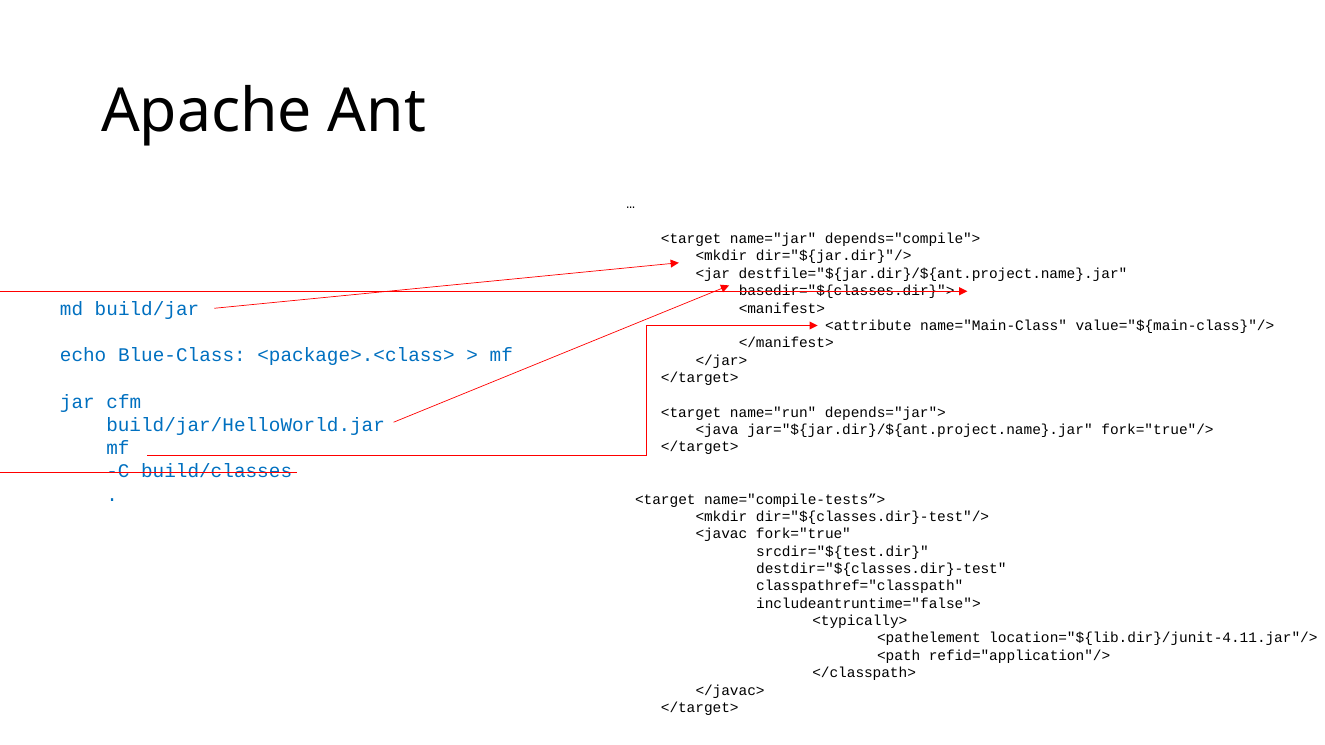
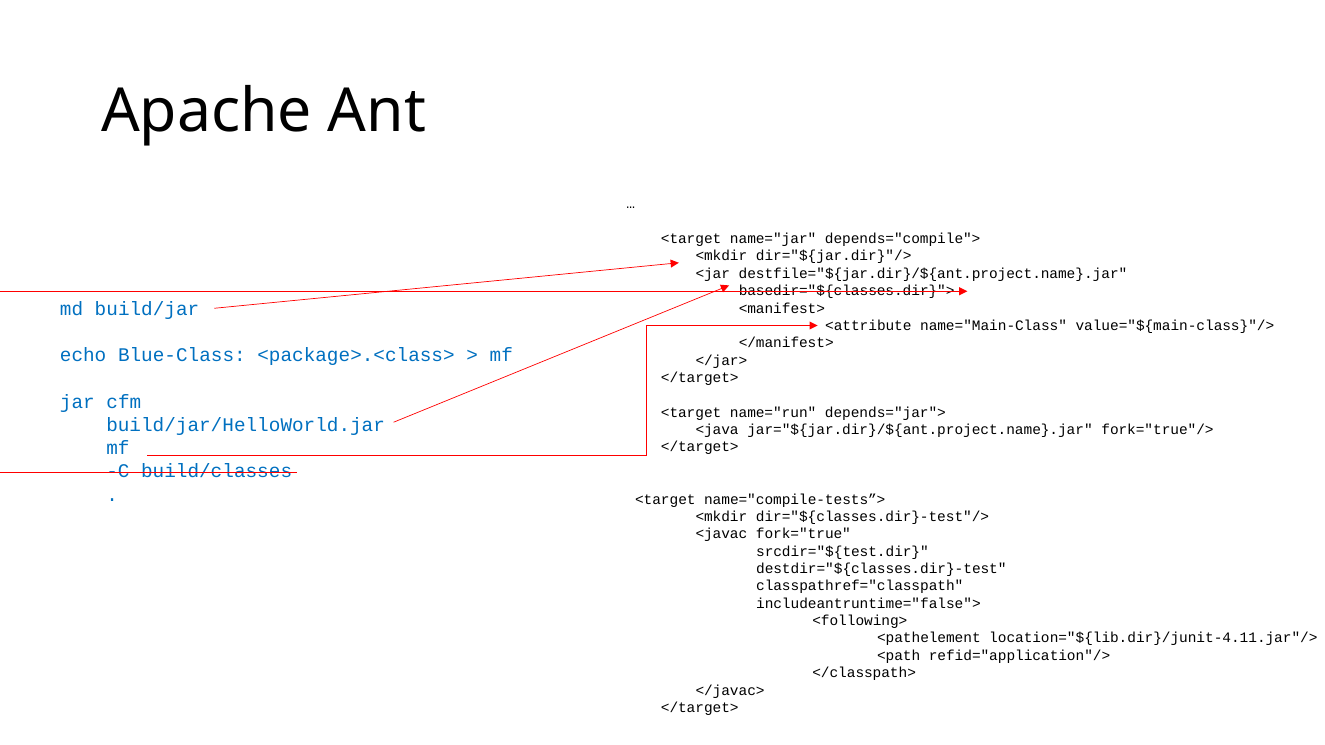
<typically>: <typically> -> <following>
